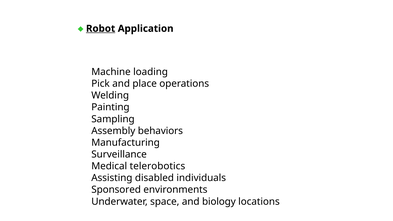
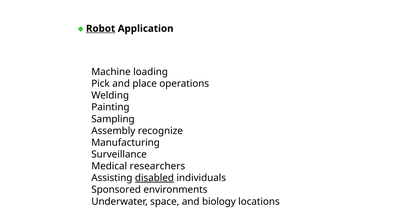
behaviors: behaviors -> recognize
telerobotics: telerobotics -> researchers
disabled underline: none -> present
